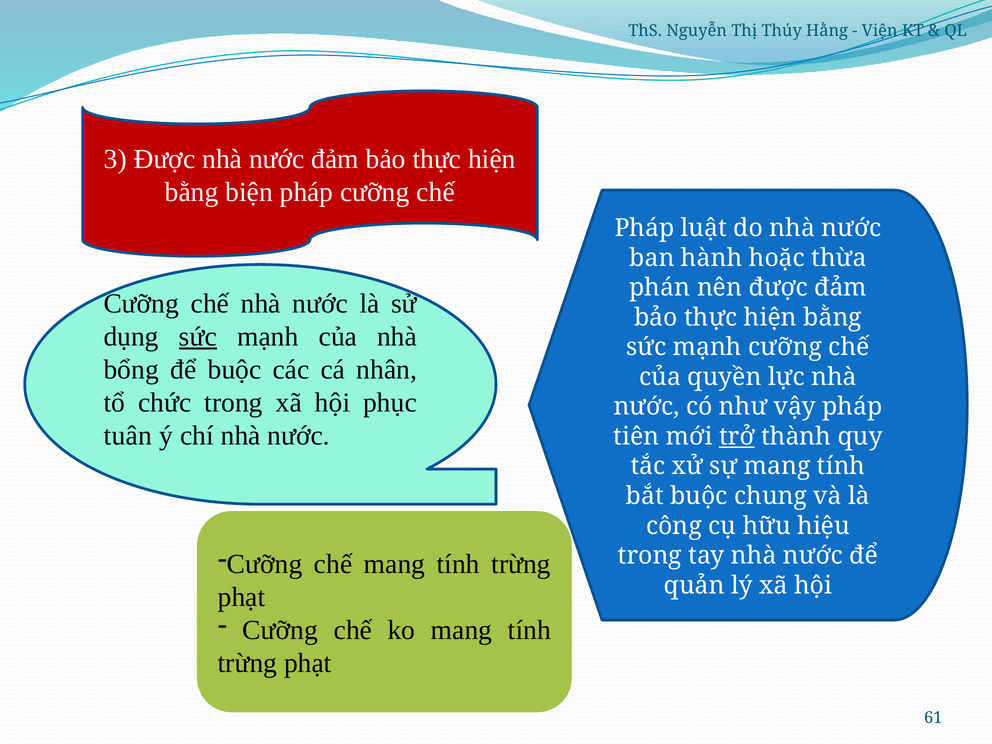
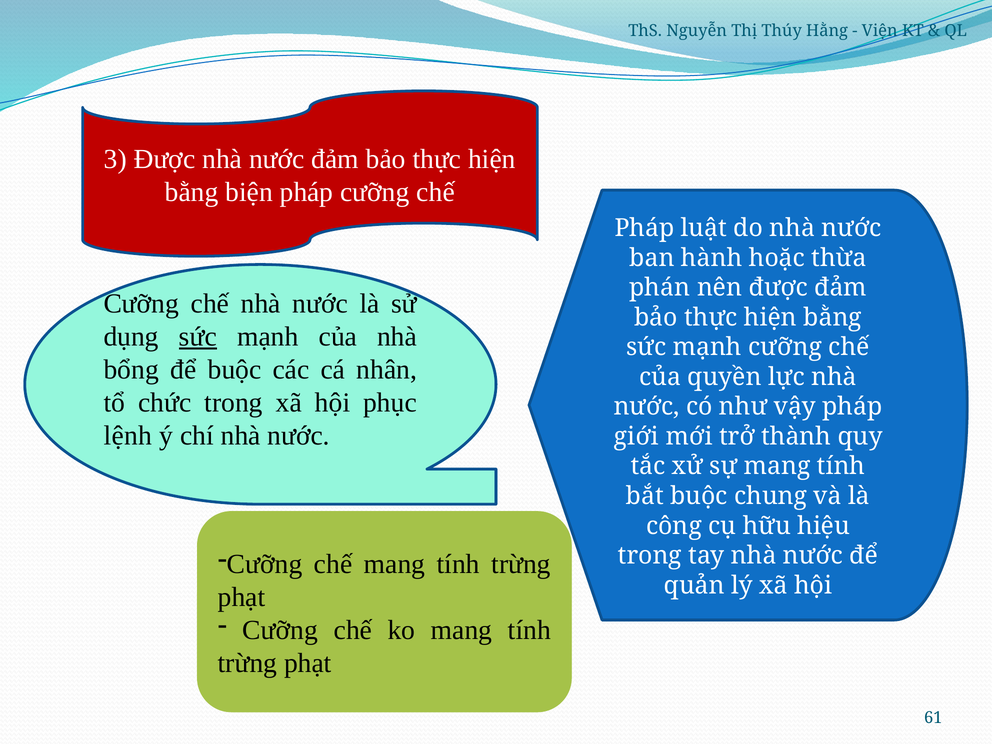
tuân: tuân -> lệnh
tiên: tiên -> giới
trở underline: present -> none
